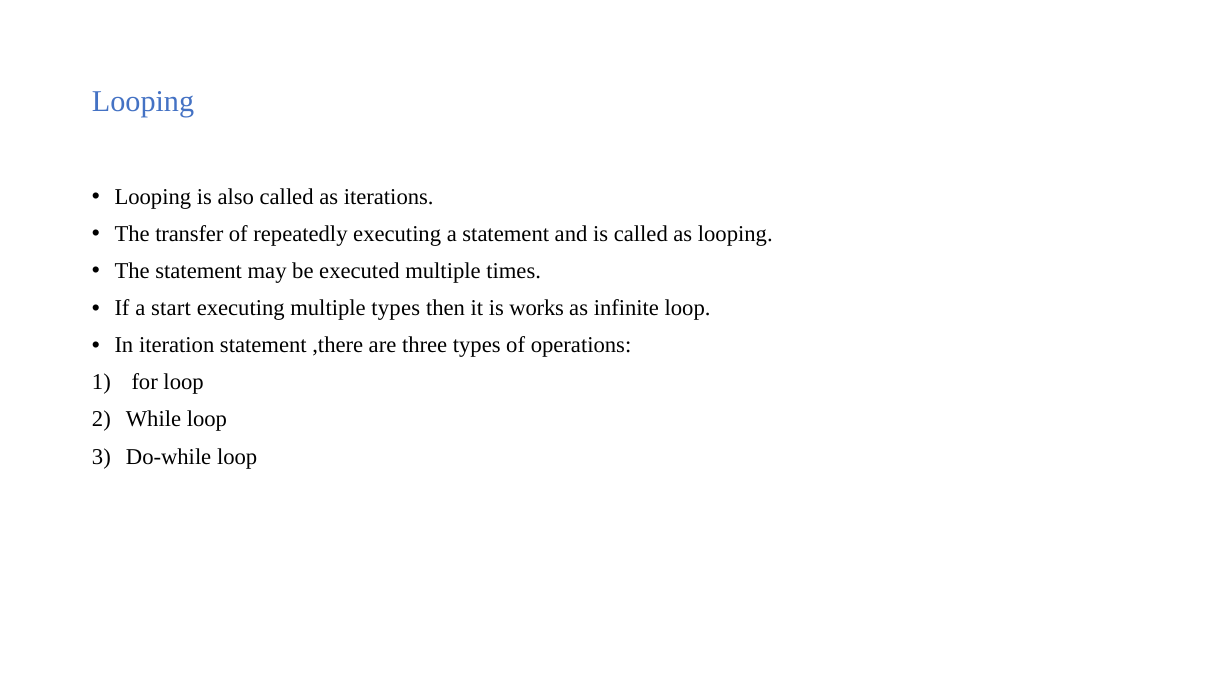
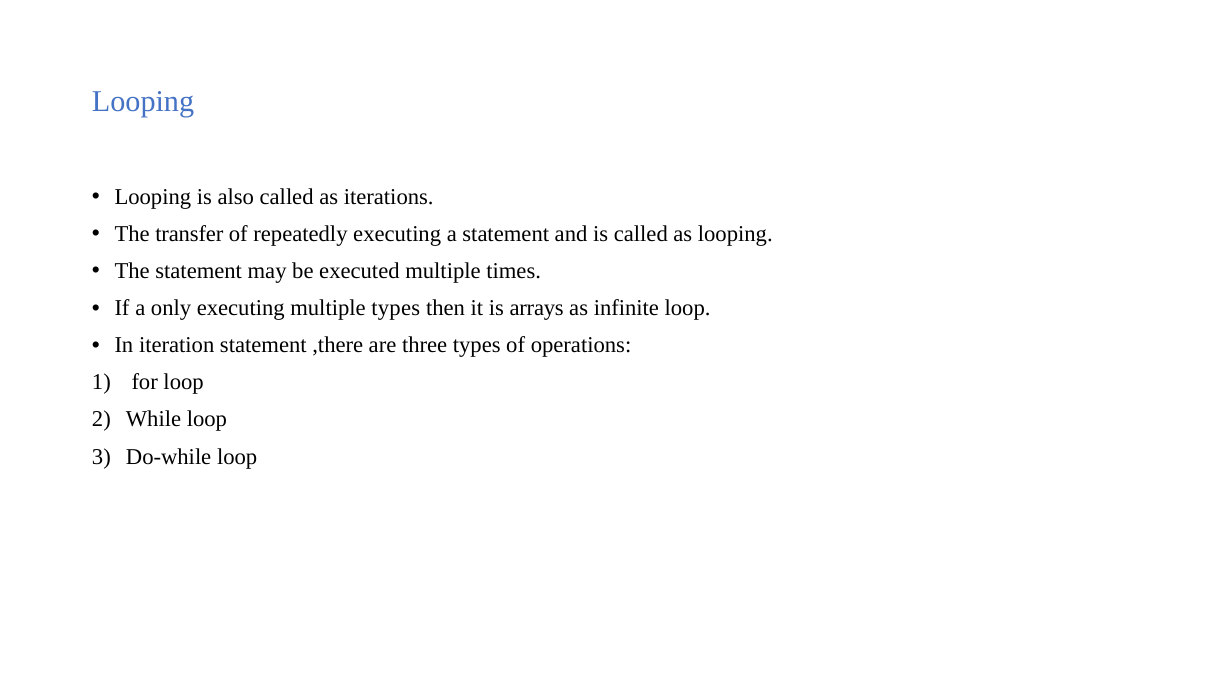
start: start -> only
works: works -> arrays
